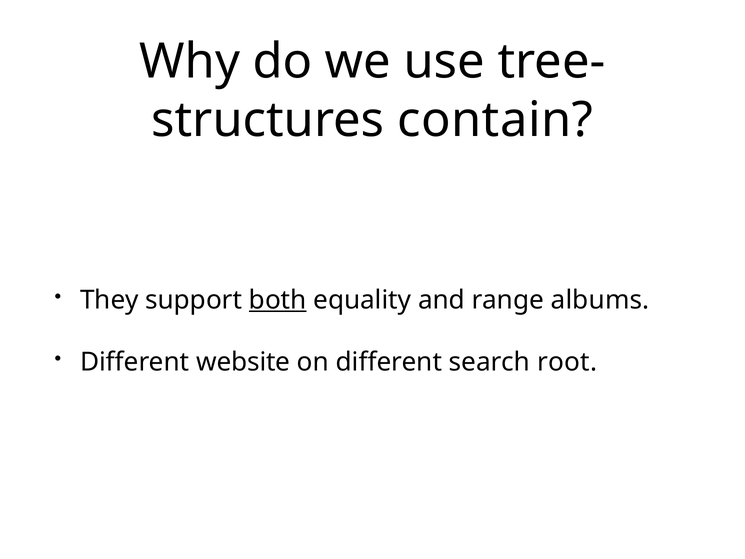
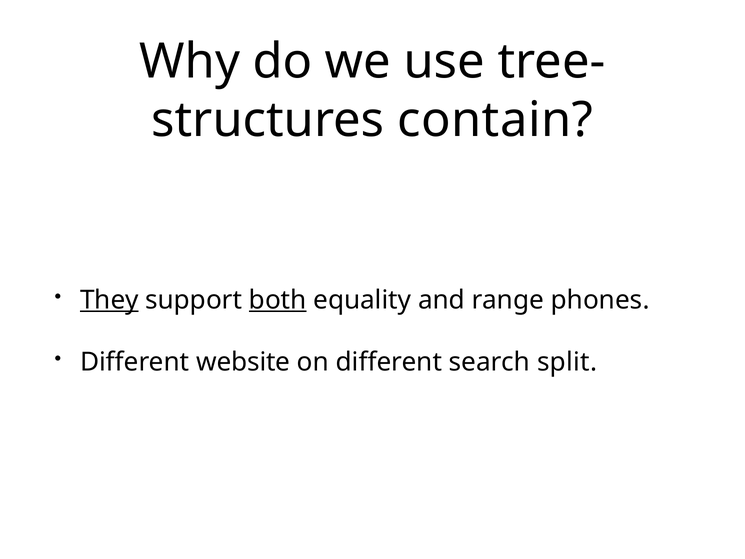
They underline: none -> present
albums: albums -> phones
root: root -> split
